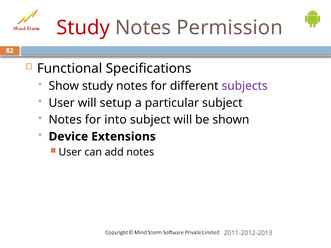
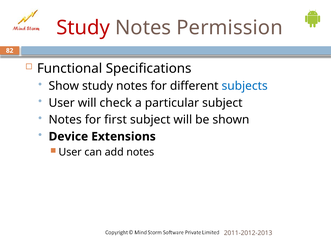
subjects colour: purple -> blue
setup: setup -> check
into: into -> first
